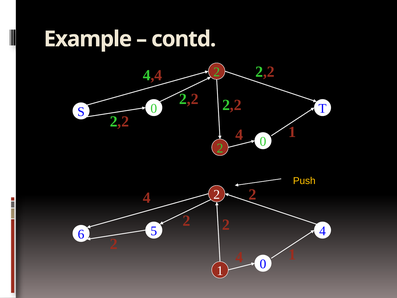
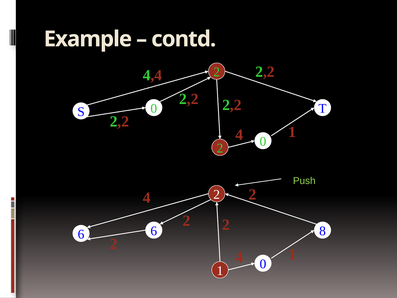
Push colour: yellow -> light green
2 4: 4 -> 8
6 5: 5 -> 6
